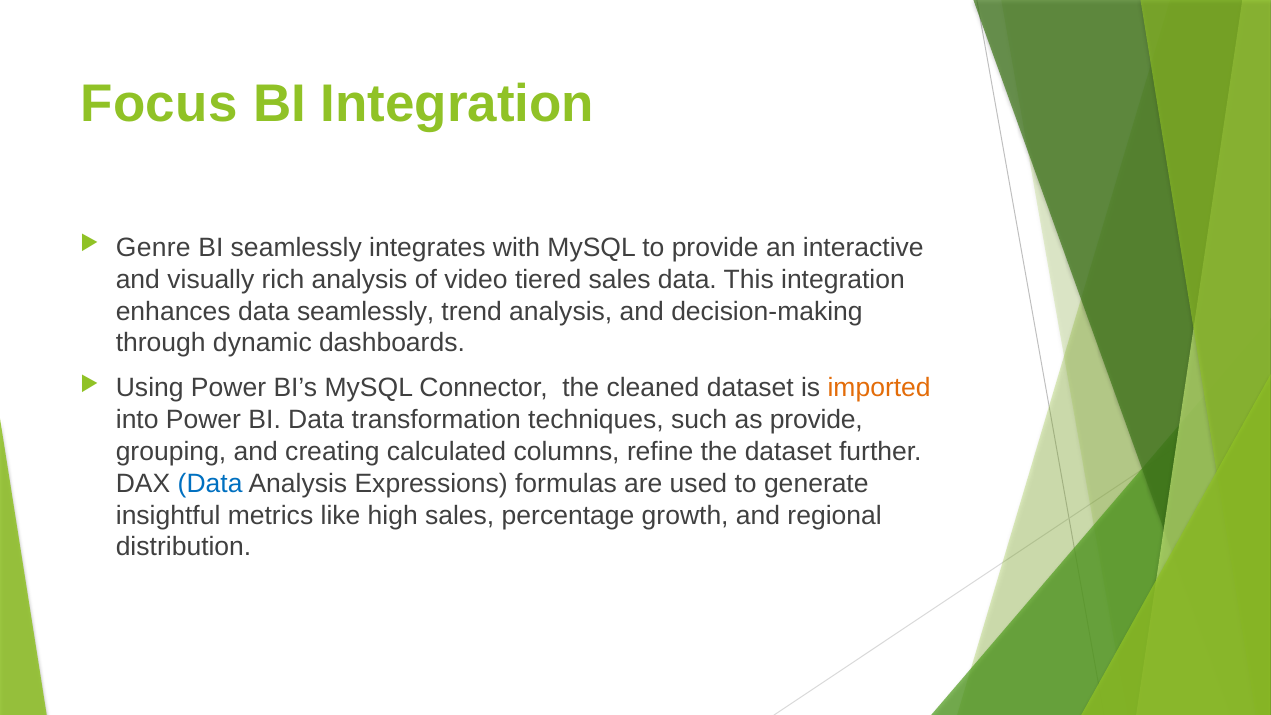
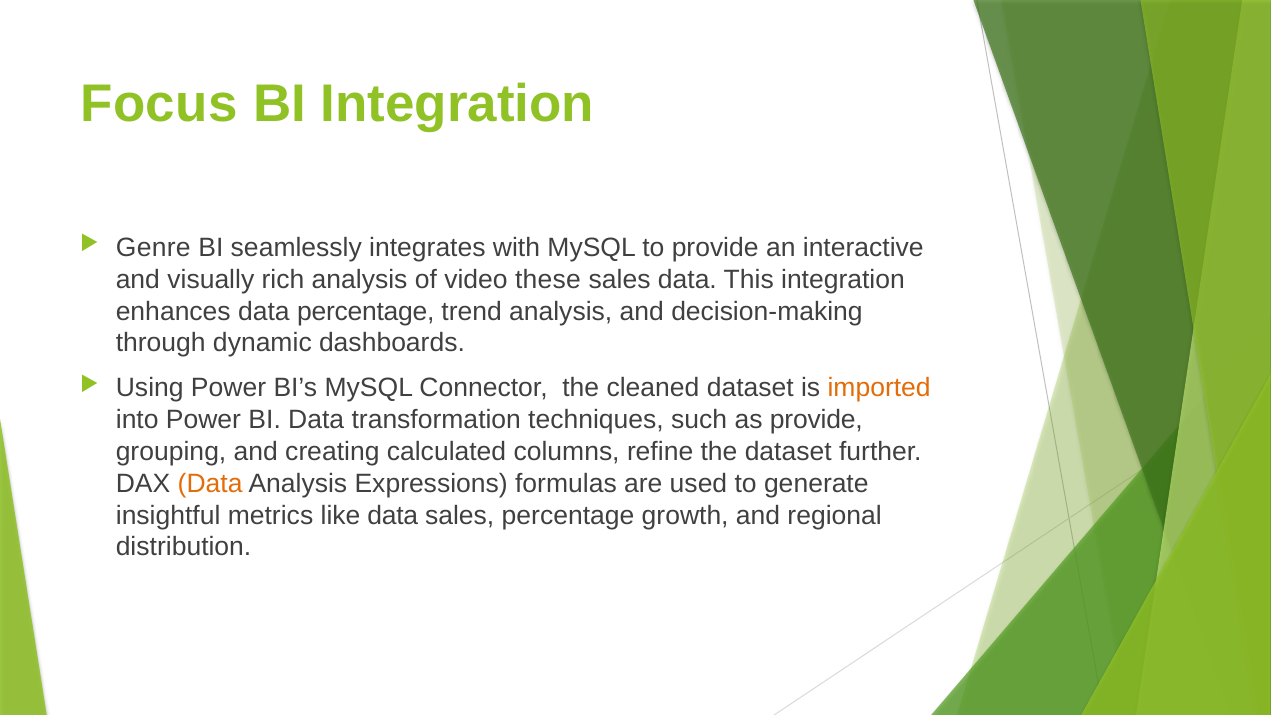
tiered: tiered -> these
data seamlessly: seamlessly -> percentage
Data at (210, 484) colour: blue -> orange
like high: high -> data
